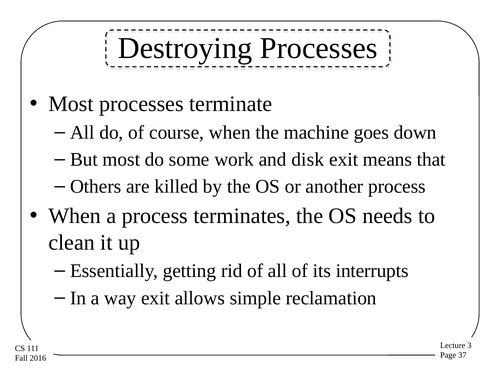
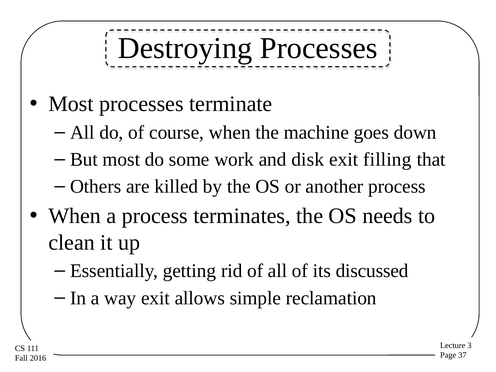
means: means -> filling
interrupts: interrupts -> discussed
